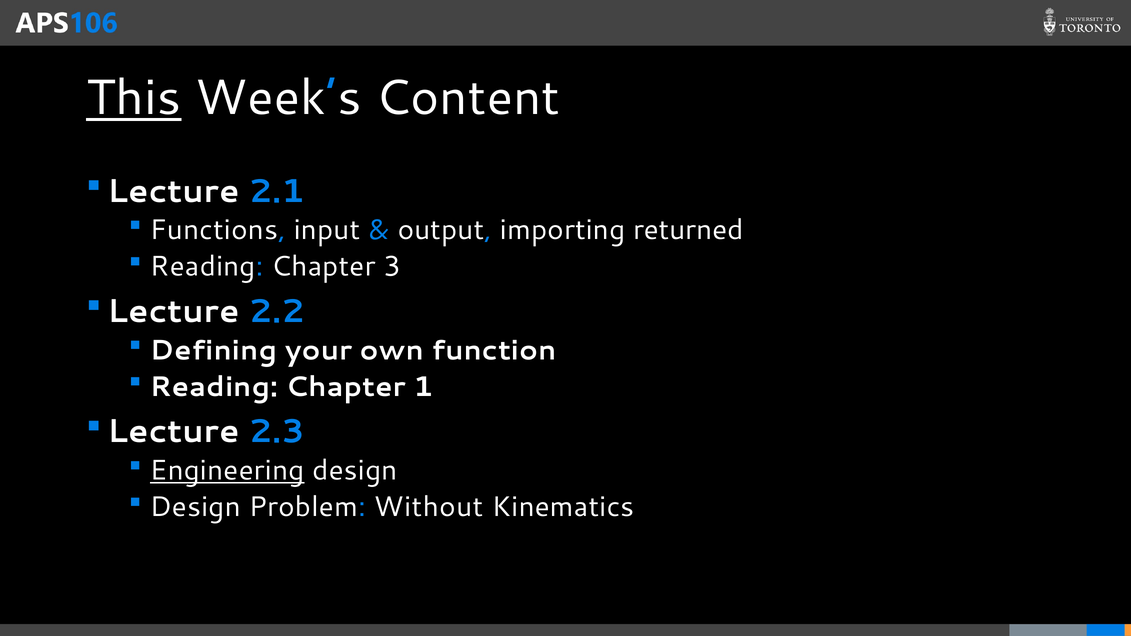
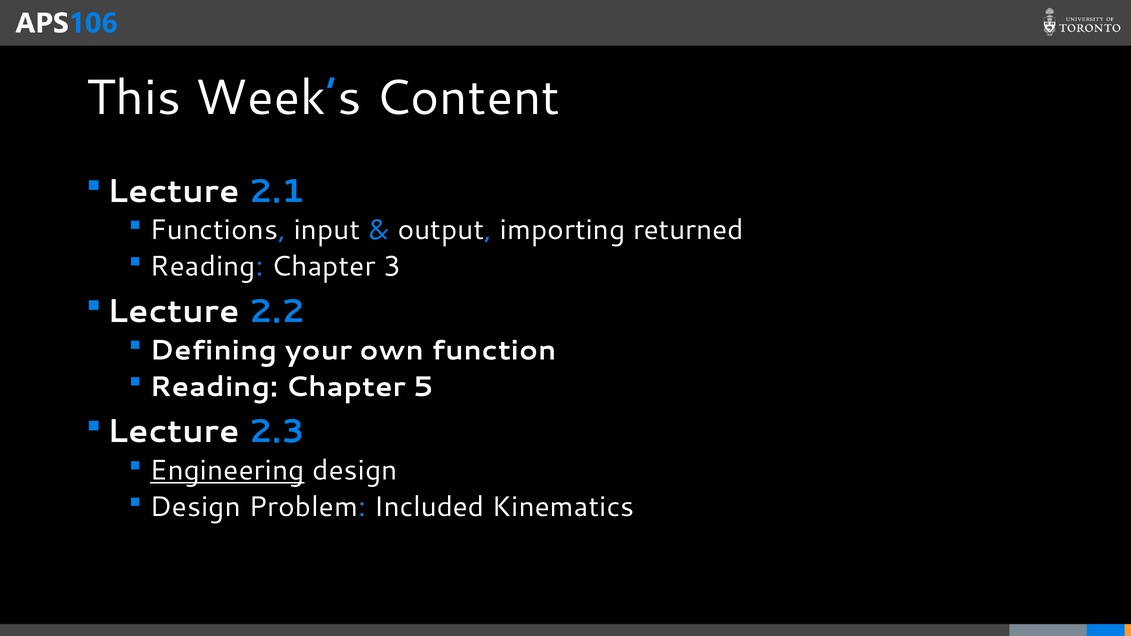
This underline: present -> none
1: 1 -> 5
Without: Without -> Included
